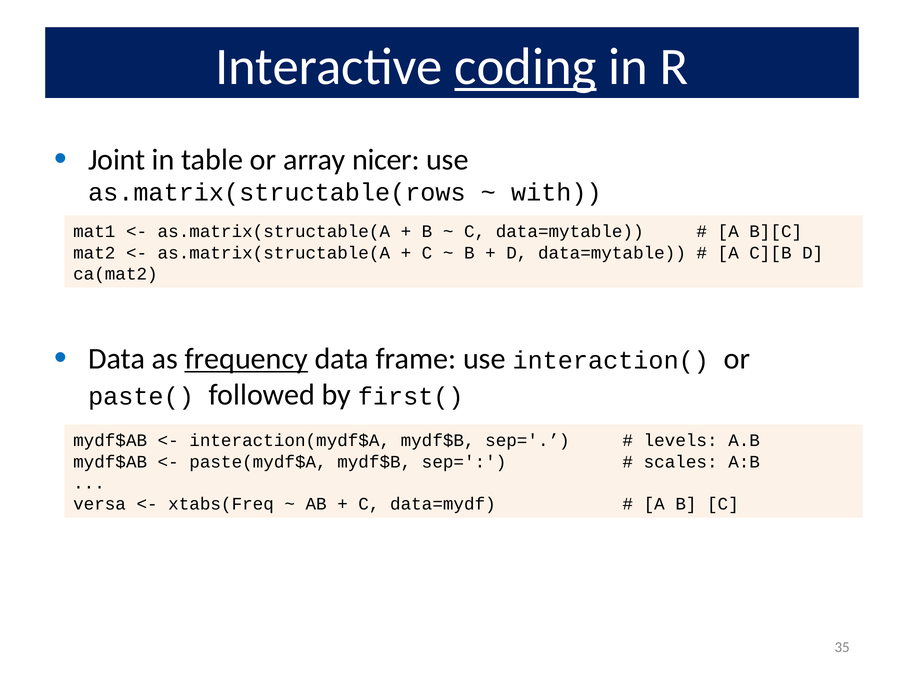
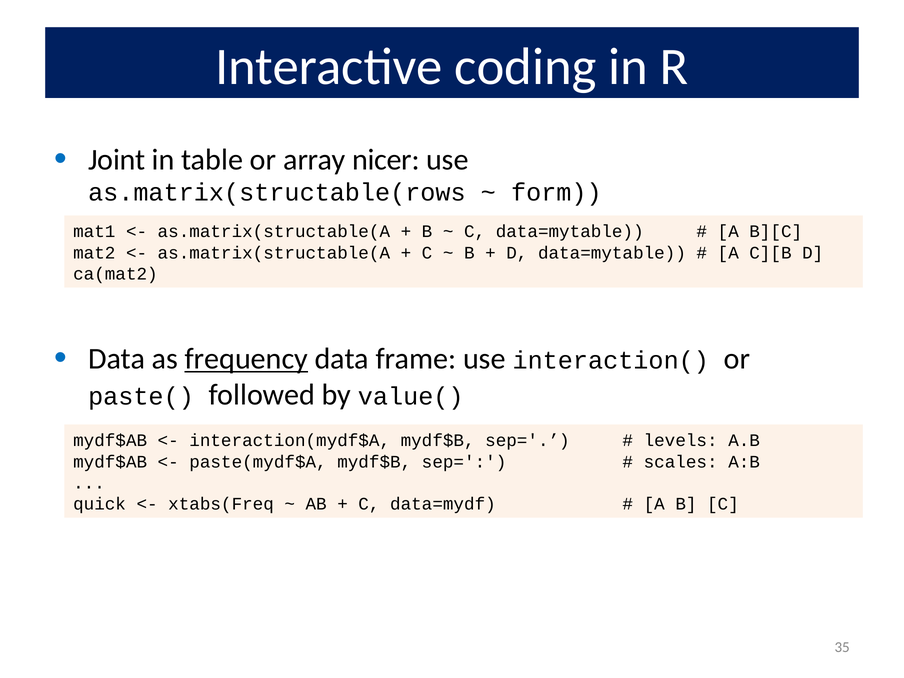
coding underline: present -> none
with: with -> form
first(: first( -> value(
versa: versa -> quick
